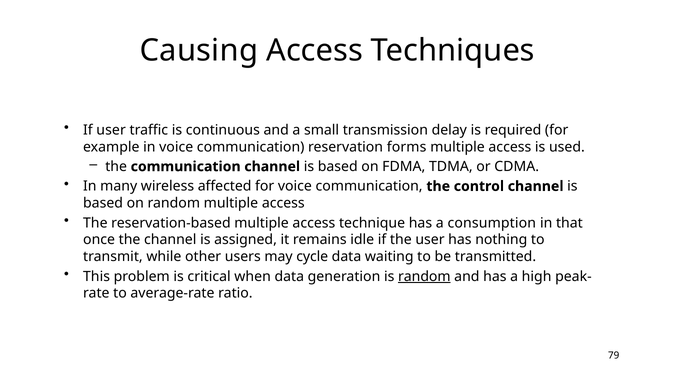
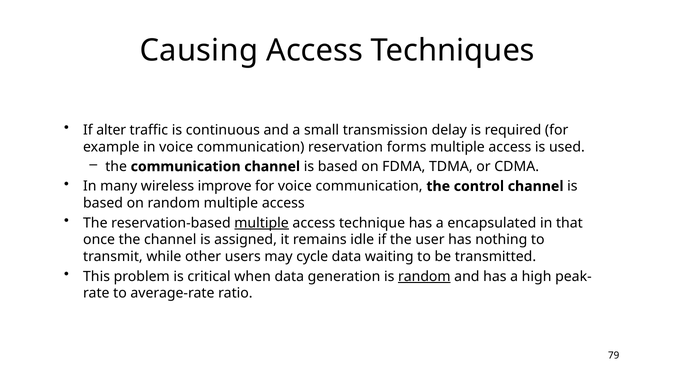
If user: user -> alter
affected: affected -> improve
multiple at (262, 223) underline: none -> present
consumption: consumption -> encapsulated
